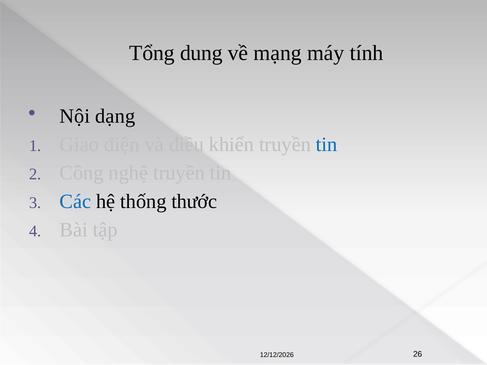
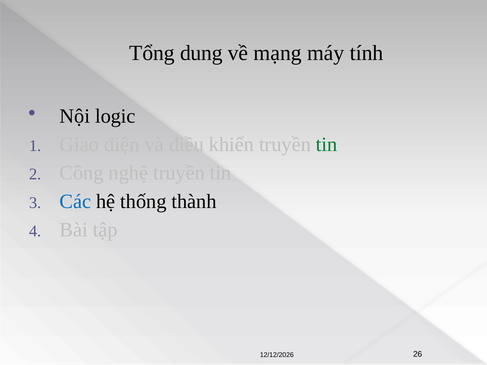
dạng: dạng -> logic
tin at (327, 145) colour: blue -> green
thước: thước -> thành
